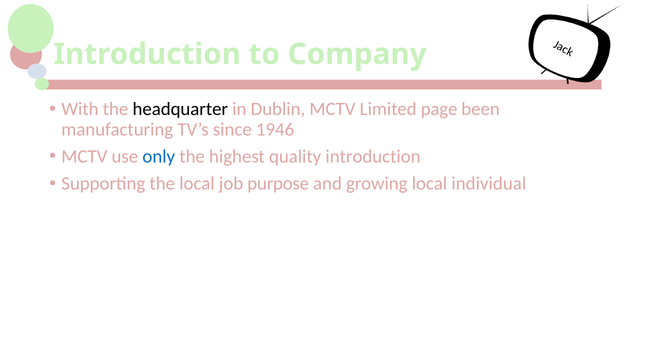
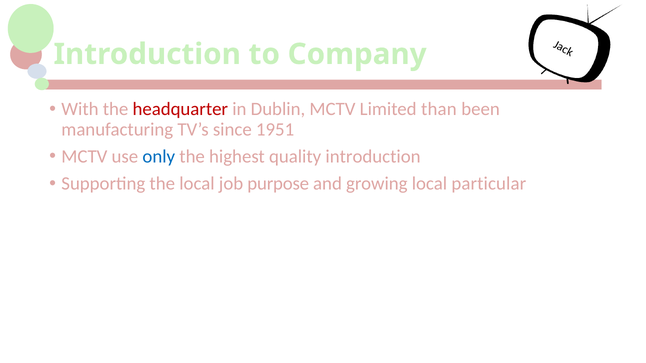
headquarter colour: black -> red
page: page -> than
1946: 1946 -> 1951
individual: individual -> particular
